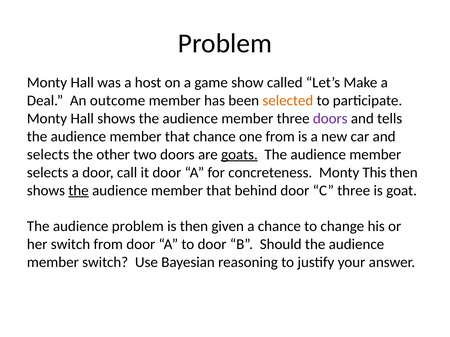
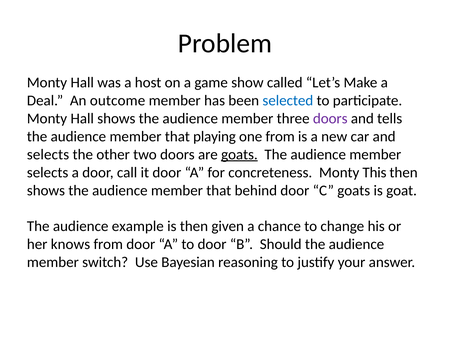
selected colour: orange -> blue
that chance: chance -> playing
the at (79, 191) underline: present -> none
C three: three -> goats
audience problem: problem -> example
her switch: switch -> knows
